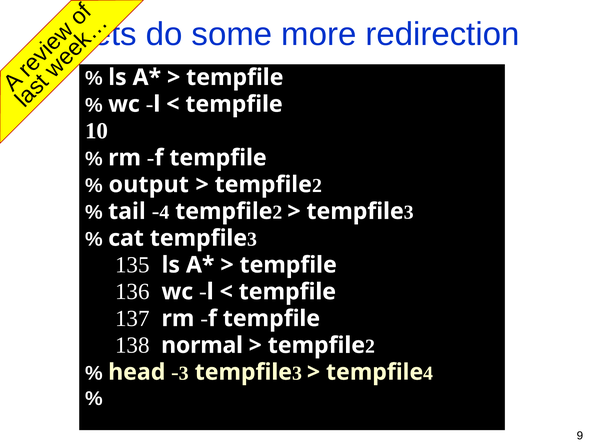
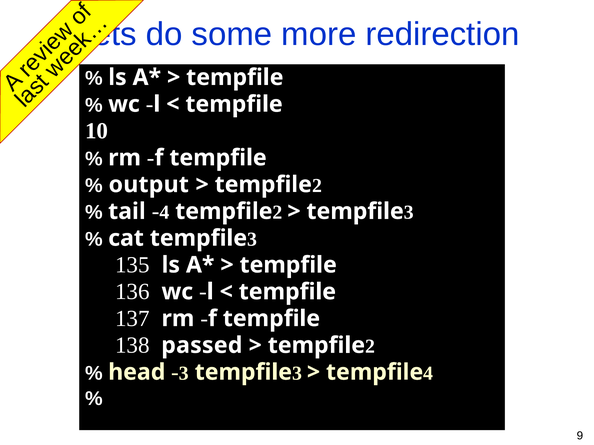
normal: normal -> passed
